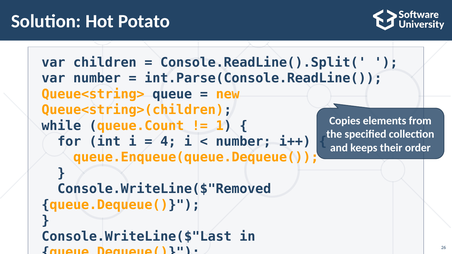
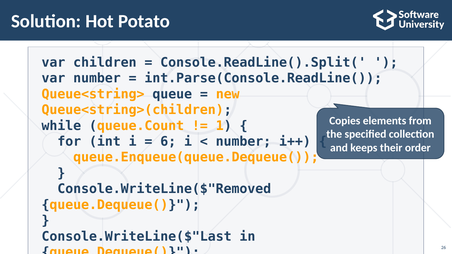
4: 4 -> 6
